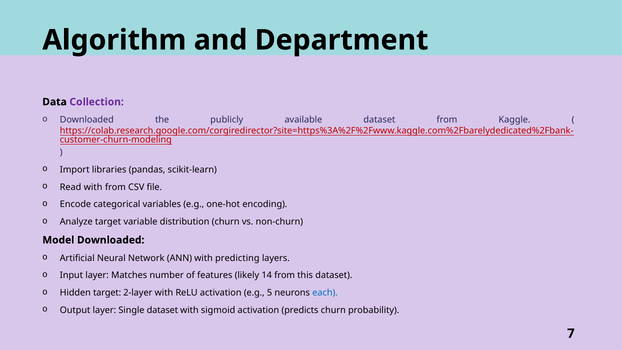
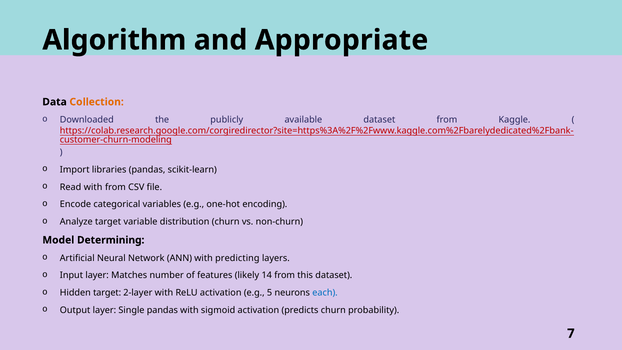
Department: Department -> Appropriate
Collection colour: purple -> orange
Model Downloaded: Downloaded -> Determining
Single dataset: dataset -> pandas
